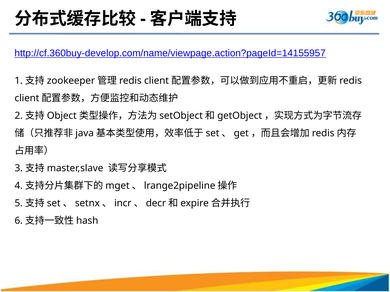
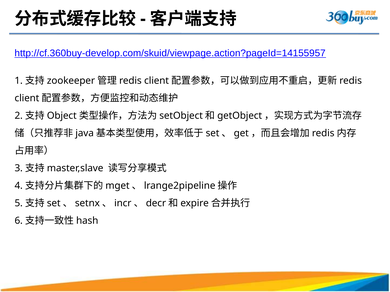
http://cf.360buy-develop.com/name/viewpage.action?pageId=14155957: http://cf.360buy-develop.com/name/viewpage.action?pageId=14155957 -> http://cf.360buy-develop.com/skuid/viewpage.action?pageId=14155957
